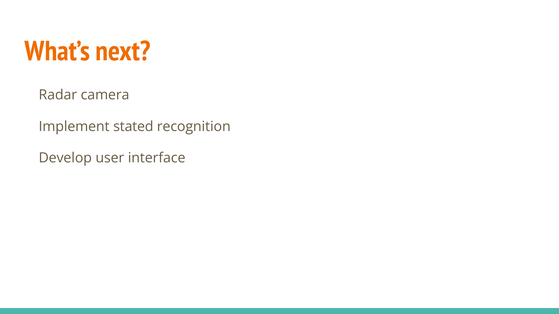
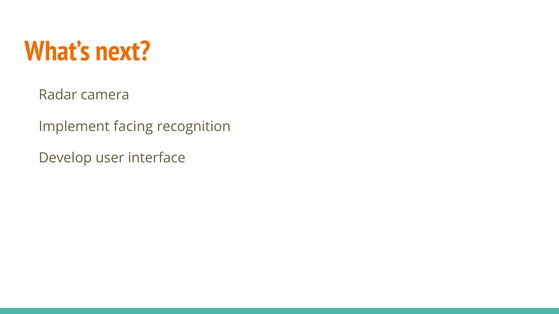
stated: stated -> facing
